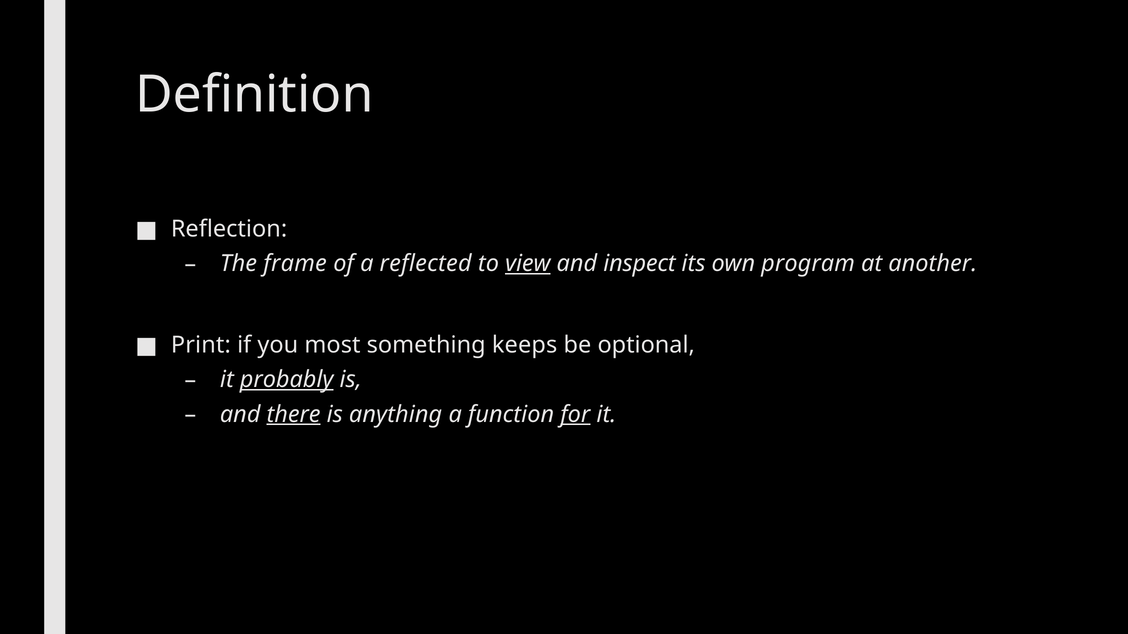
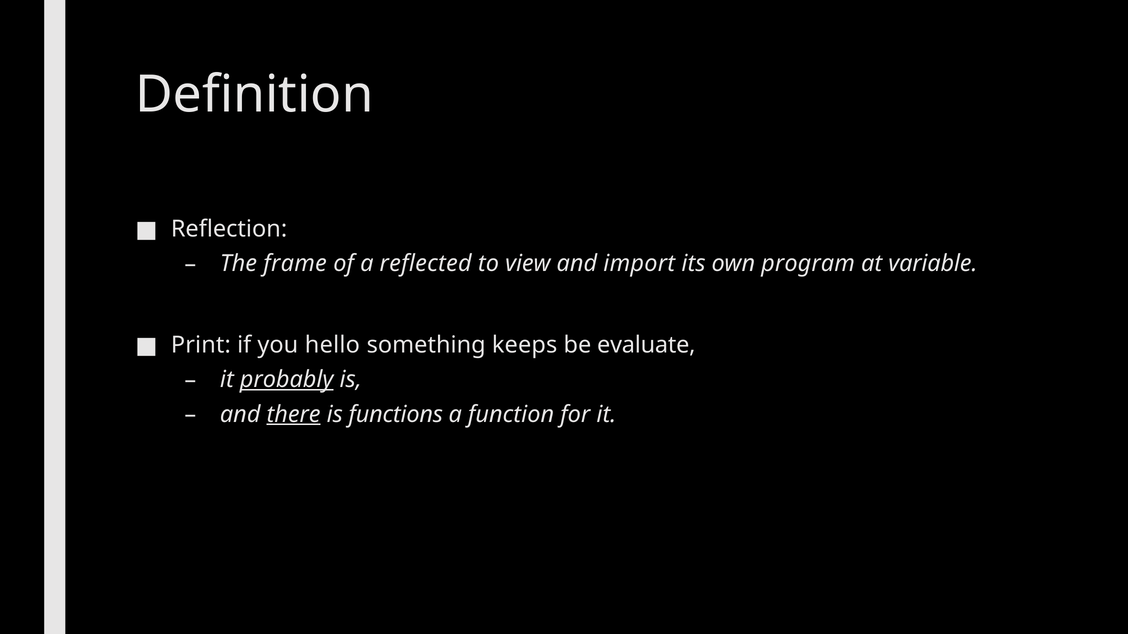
view underline: present -> none
inspect: inspect -> import
another: another -> variable
most: most -> hello
optional: optional -> evaluate
anything: anything -> functions
for underline: present -> none
